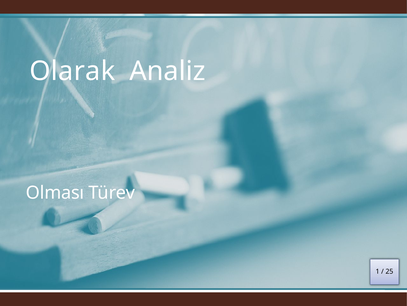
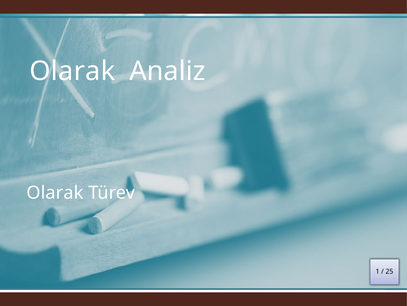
Olması at (55, 192): Olması -> Olarak
